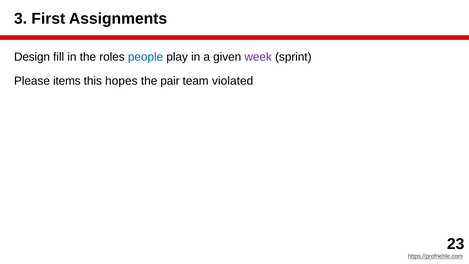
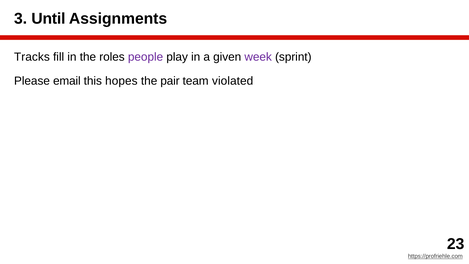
First: First -> Until
Design: Design -> Tracks
people colour: blue -> purple
items: items -> email
